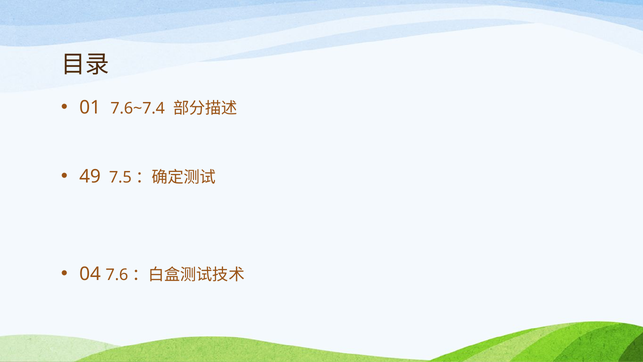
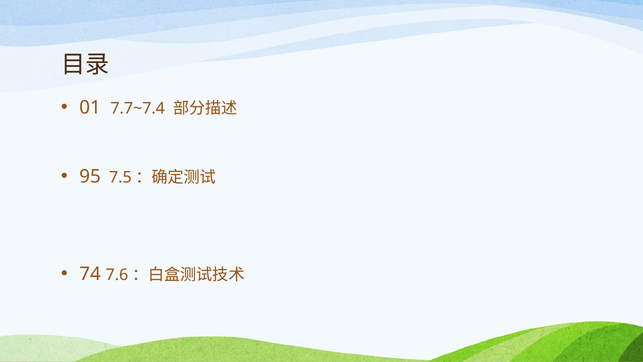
7.6~7.4: 7.6~7.4 -> 7.7~7.4
49: 49 -> 95
04: 04 -> 74
